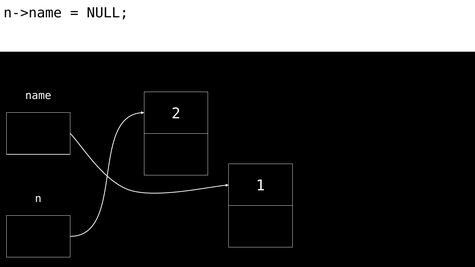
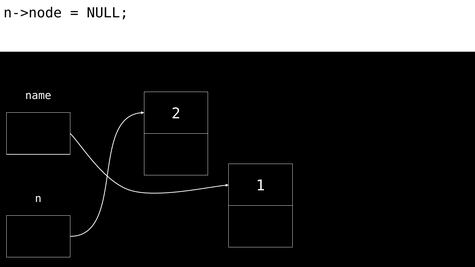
n->name: n->name -> n->node
